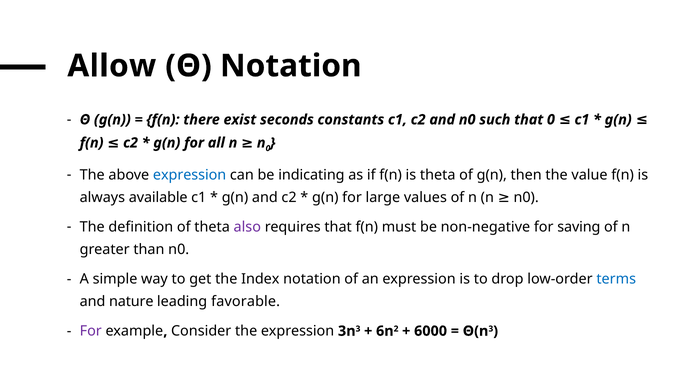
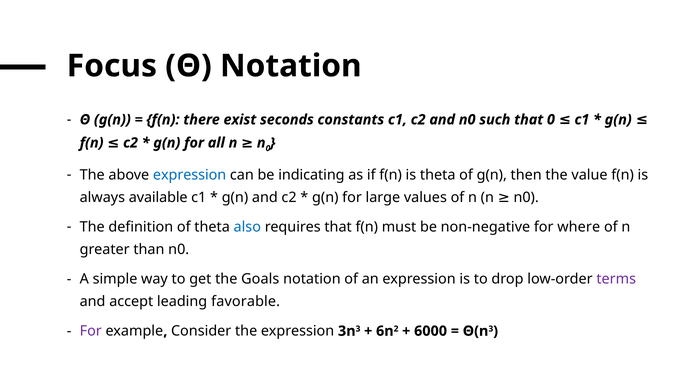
Allow: Allow -> Focus
also colour: purple -> blue
saving: saving -> where
Index: Index -> Goals
terms colour: blue -> purple
nature: nature -> accept
